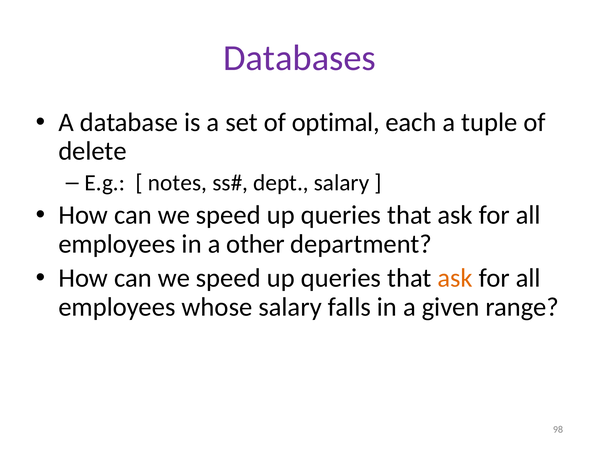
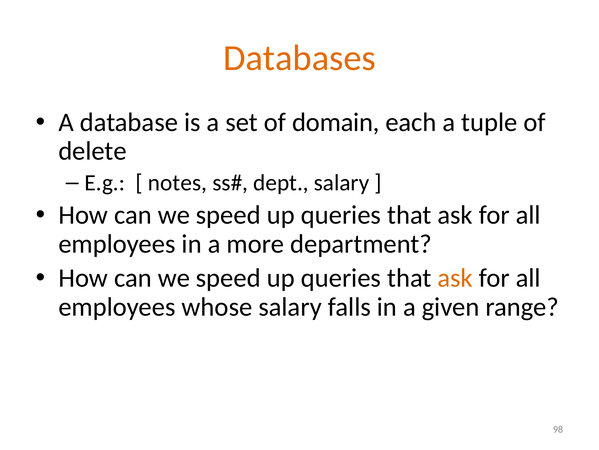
Databases colour: purple -> orange
optimal: optimal -> domain
other: other -> more
